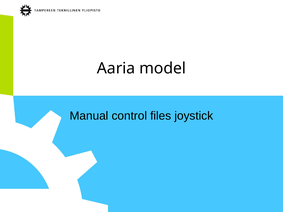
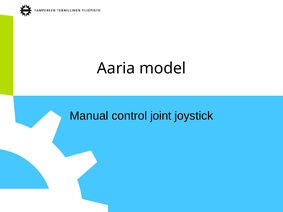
files: files -> joint
